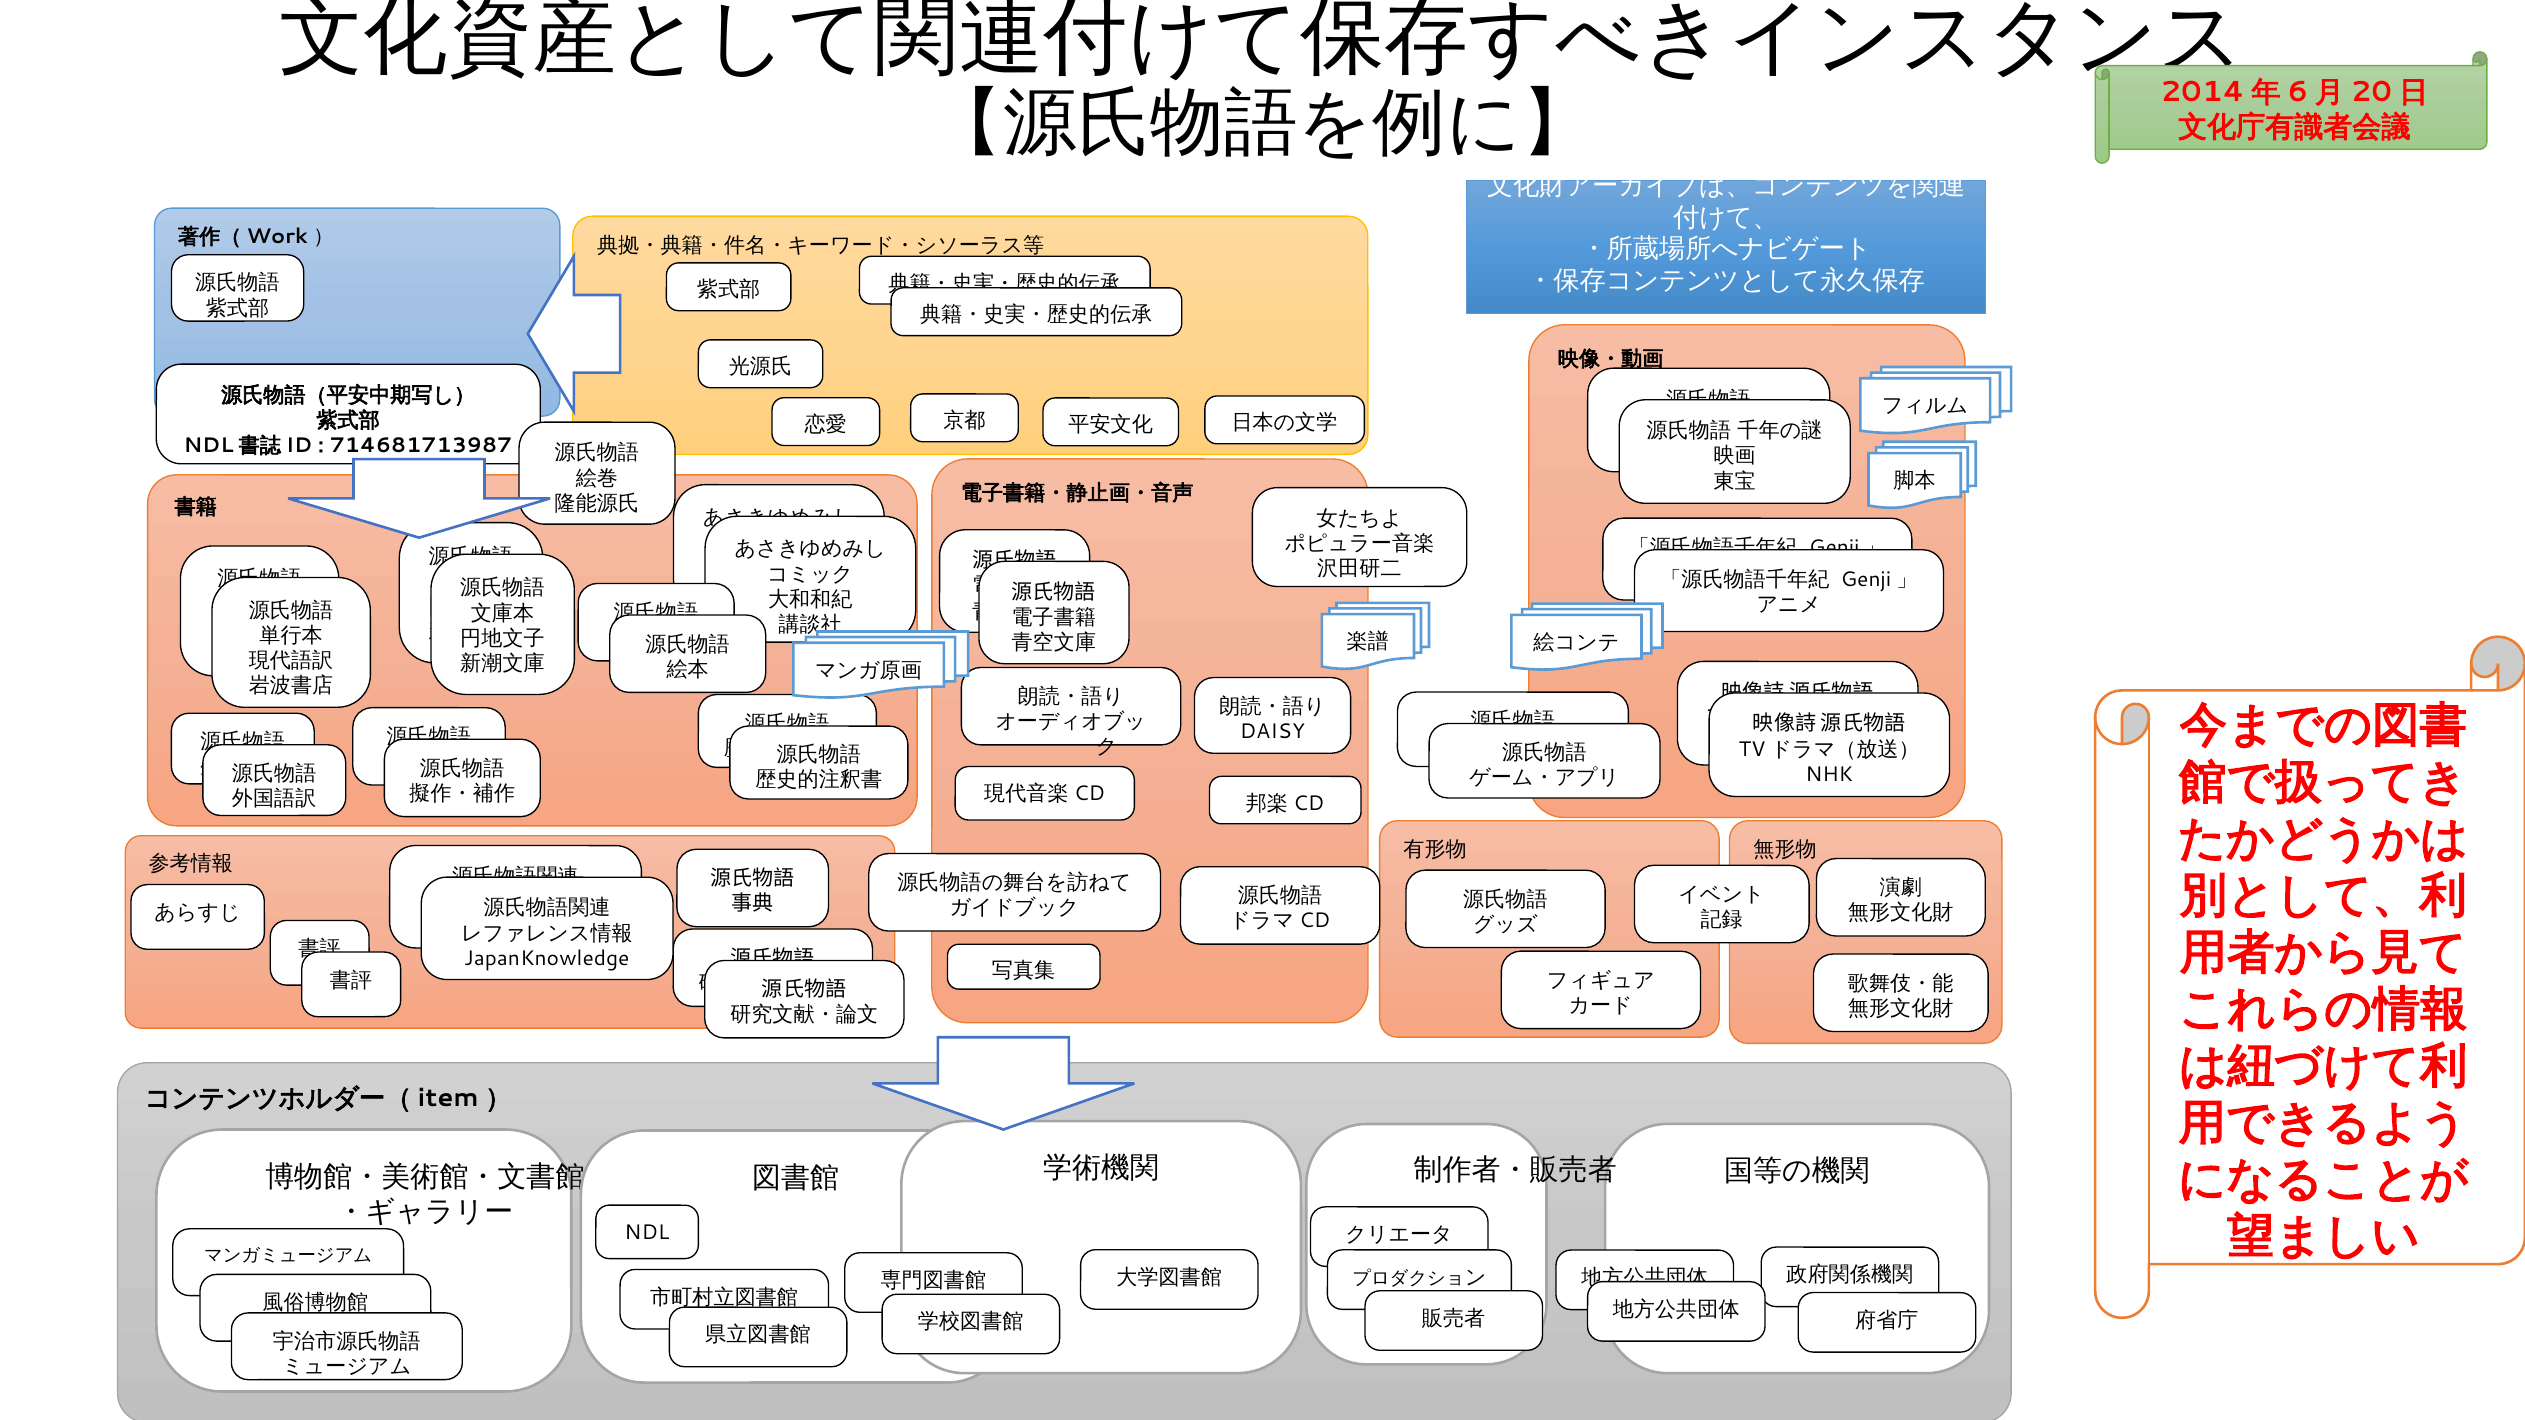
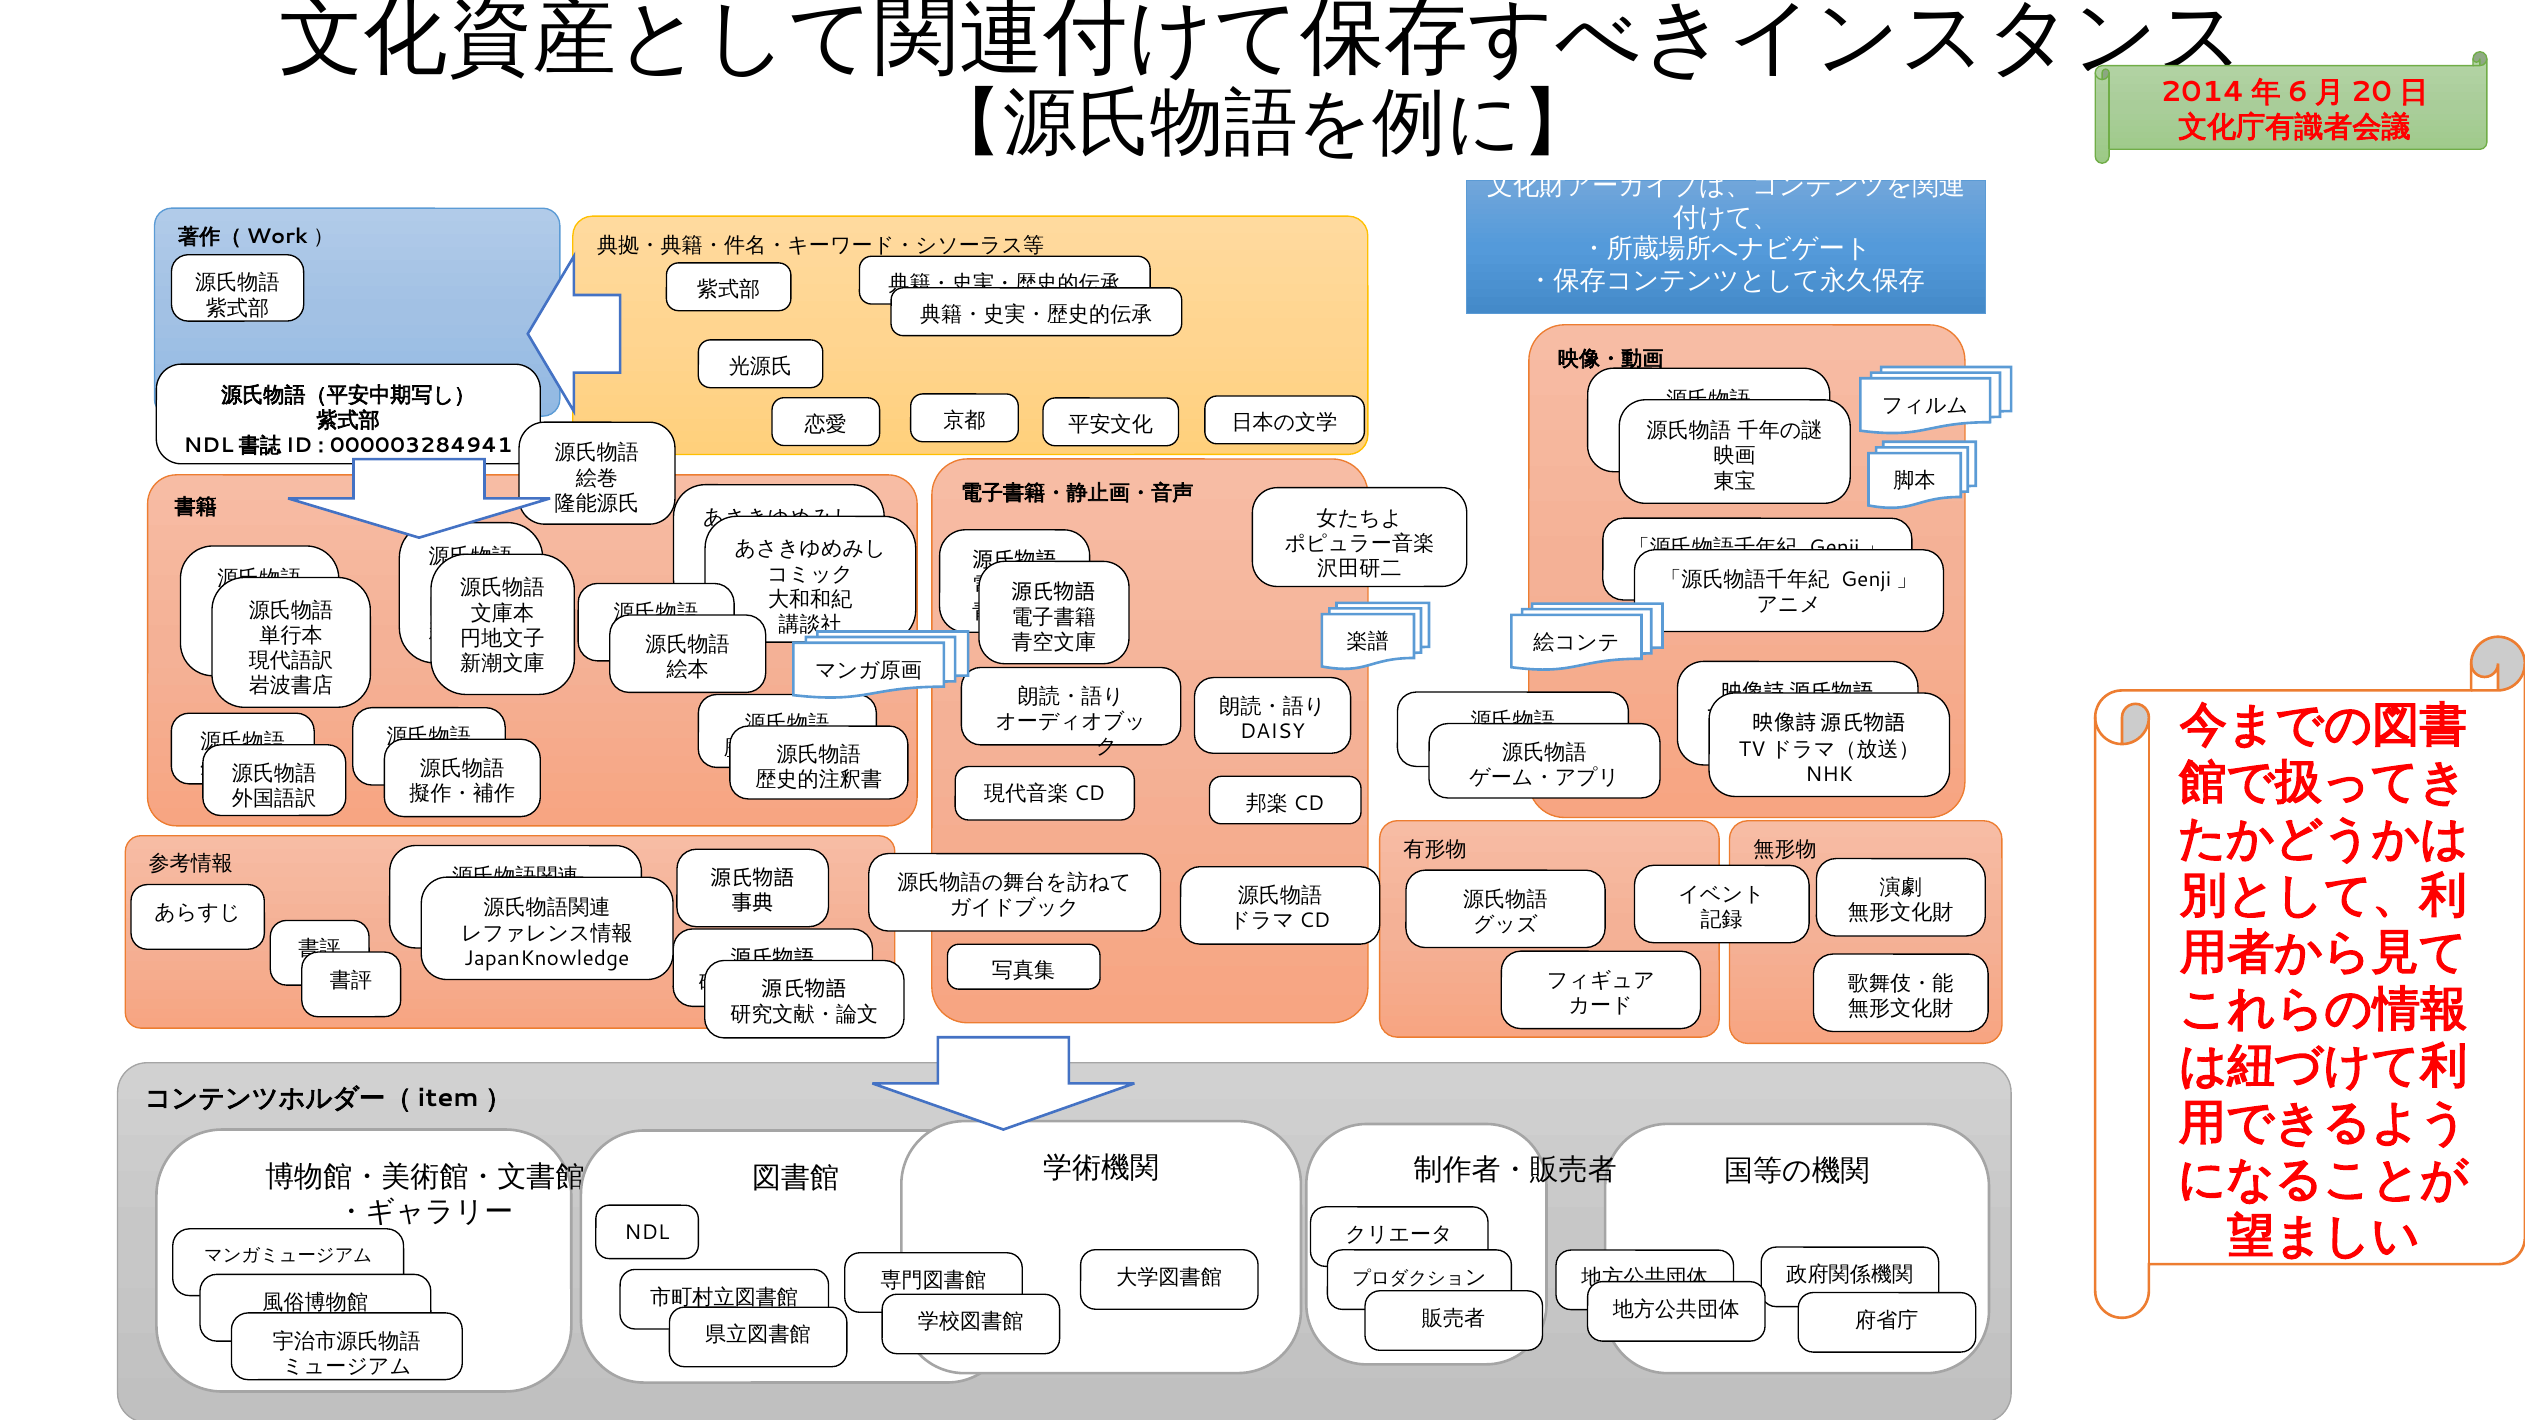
714681713987: 714681713987 -> 000003284941
